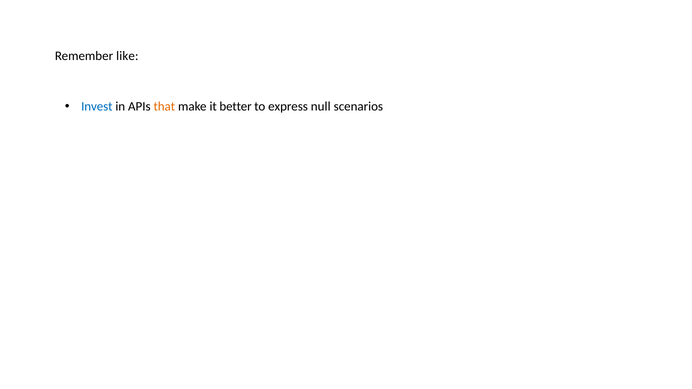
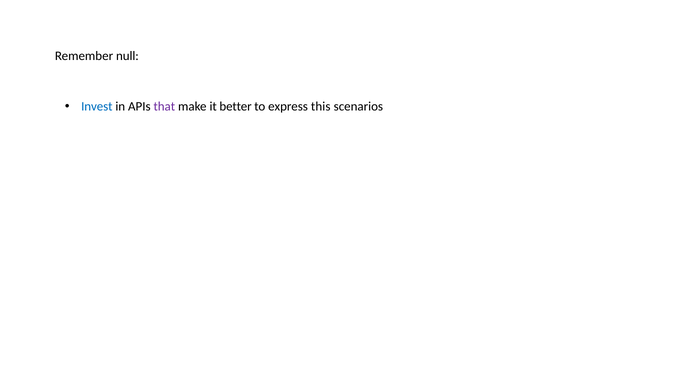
like: like -> null
that colour: orange -> purple
null: null -> this
